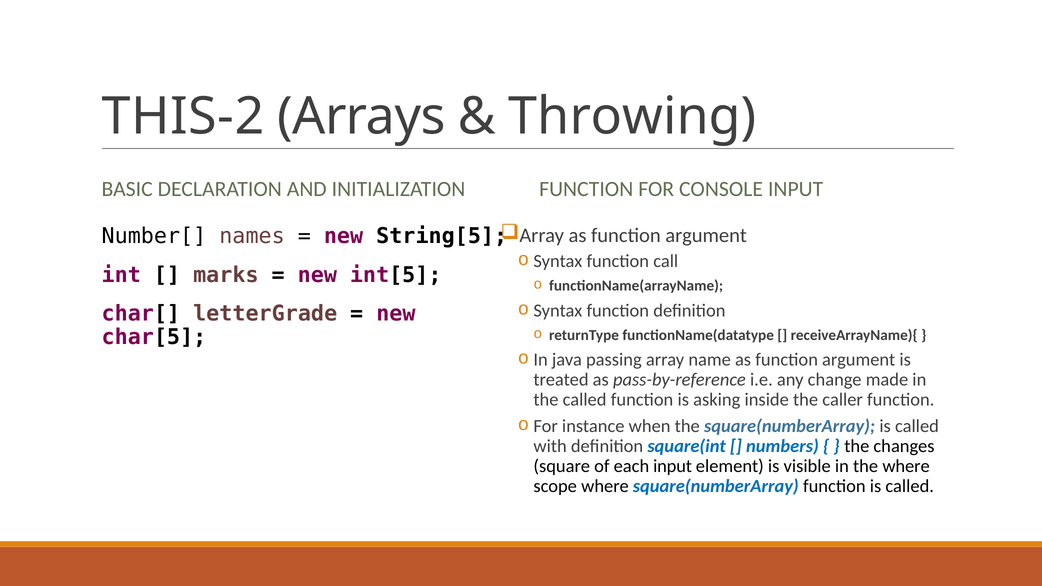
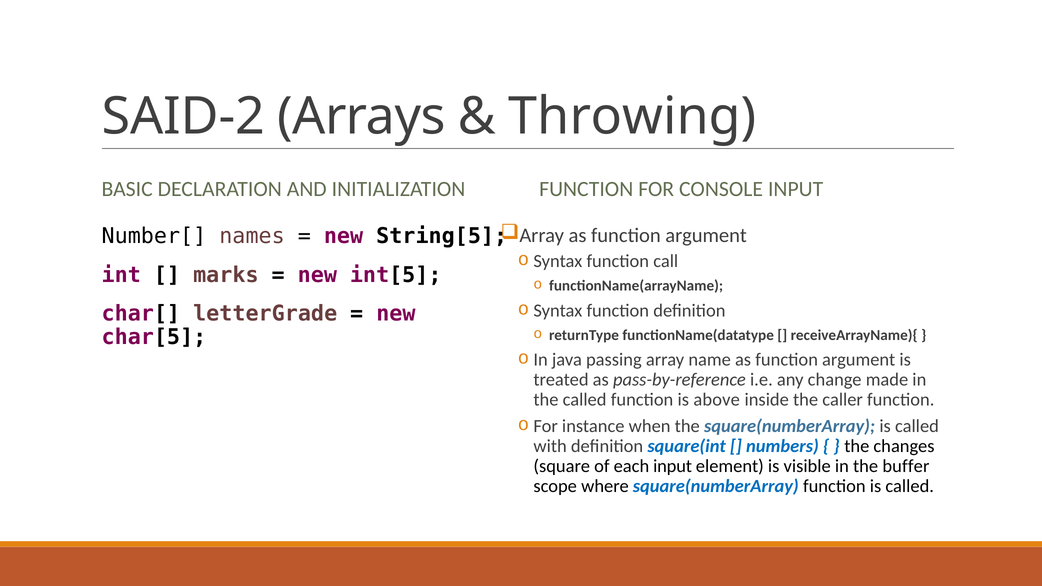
THIS-2: THIS-2 -> SAID-2
asking: asking -> above
the where: where -> buffer
